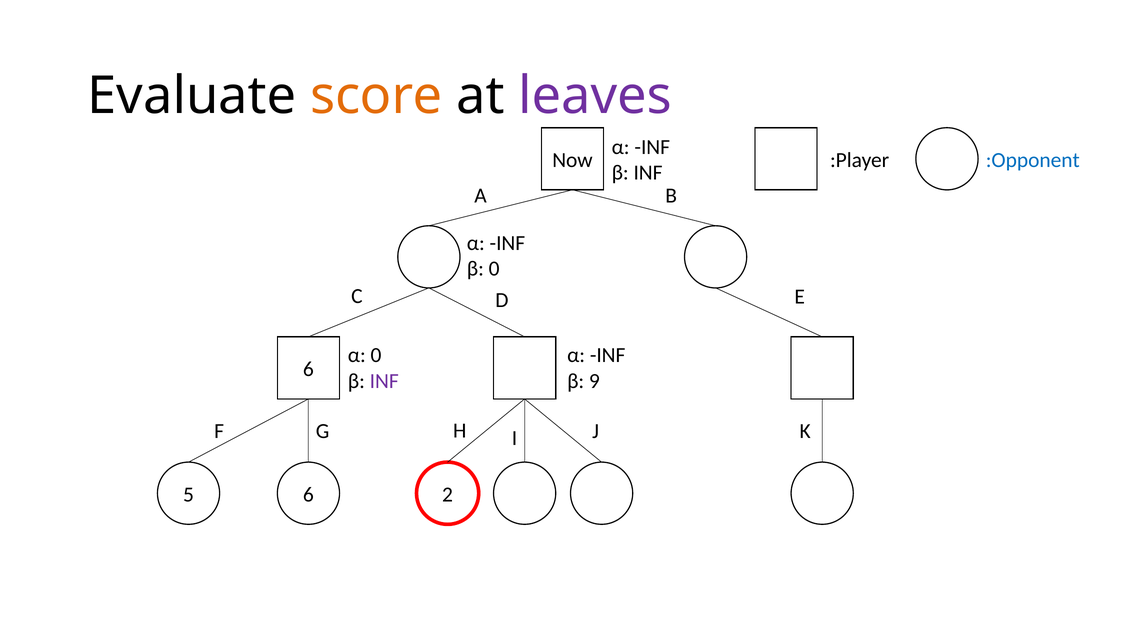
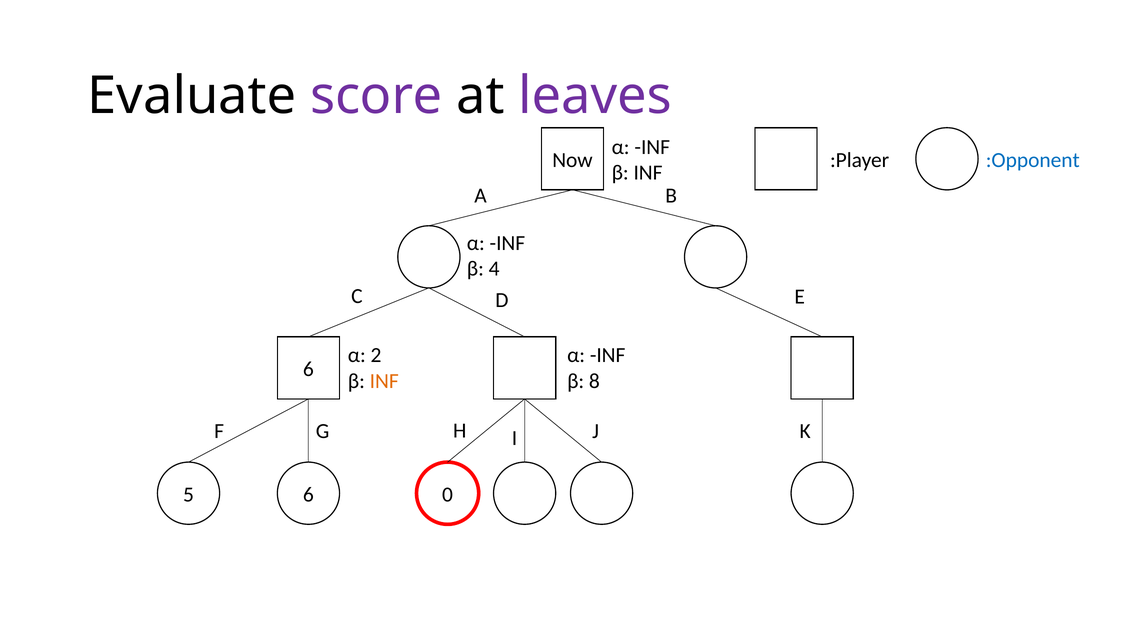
score colour: orange -> purple
β 0: 0 -> 4
α 0: 0 -> 2
INF at (384, 381) colour: purple -> orange
9: 9 -> 8
2: 2 -> 0
